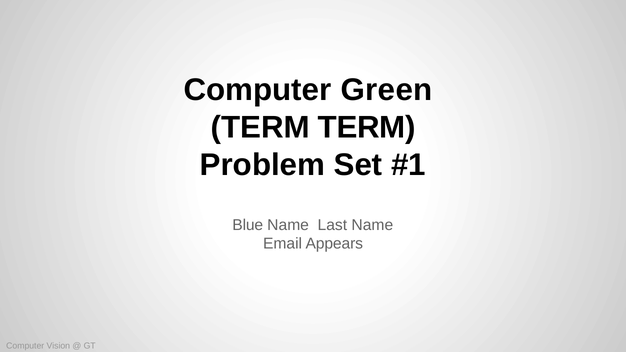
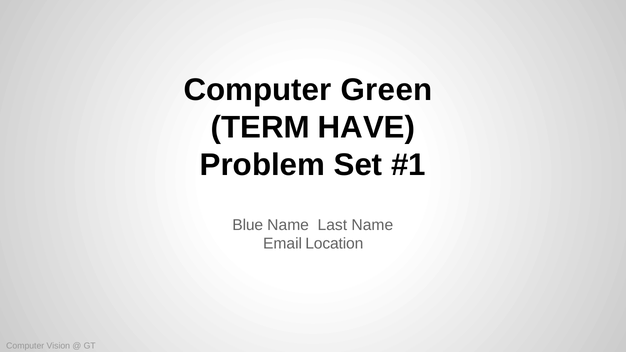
TERM TERM: TERM -> HAVE
Appears: Appears -> Location
